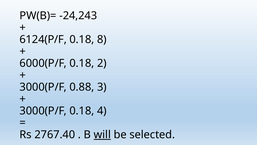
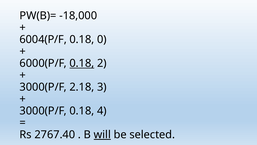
-24,243: -24,243 -> -18,000
6124(P/F: 6124(P/F -> 6004(P/F
8: 8 -> 0
0.18 at (82, 63) underline: none -> present
0.88: 0.88 -> 2.18
